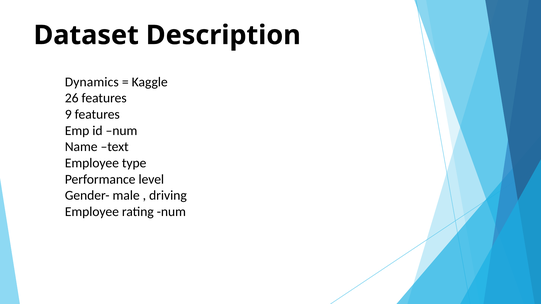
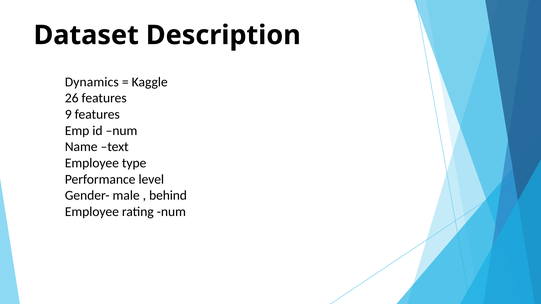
driving: driving -> behind
